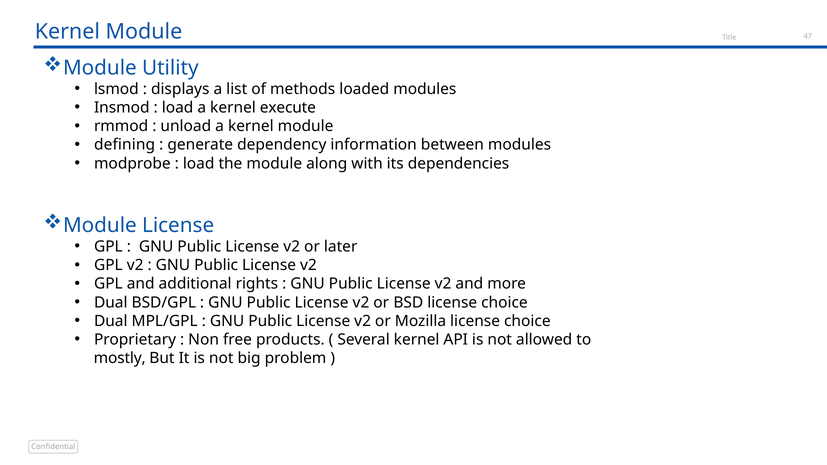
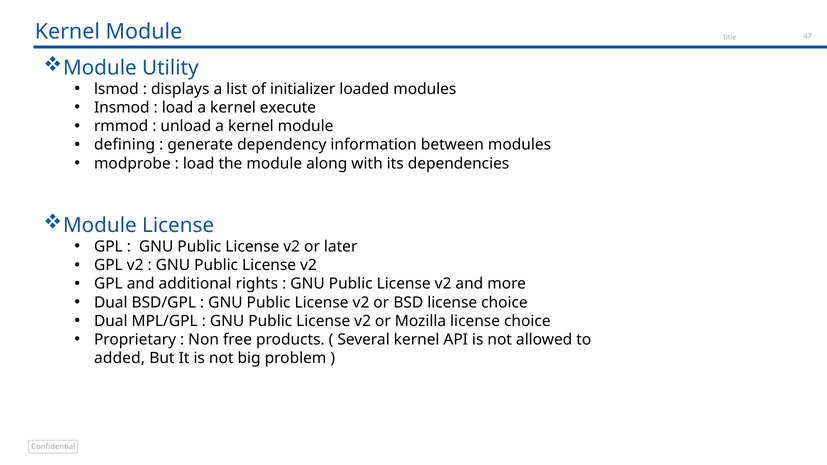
methods: methods -> initializer
mostly: mostly -> added
